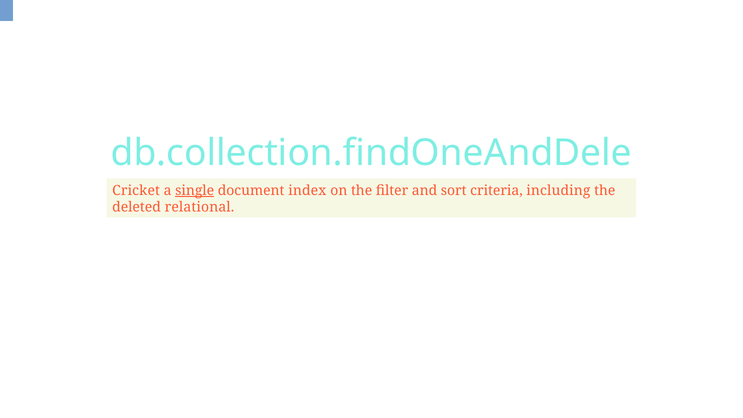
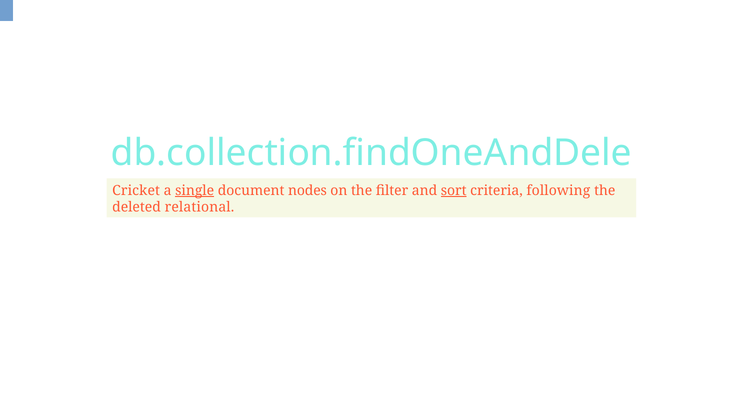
index: index -> nodes
sort underline: none -> present
including: including -> following
